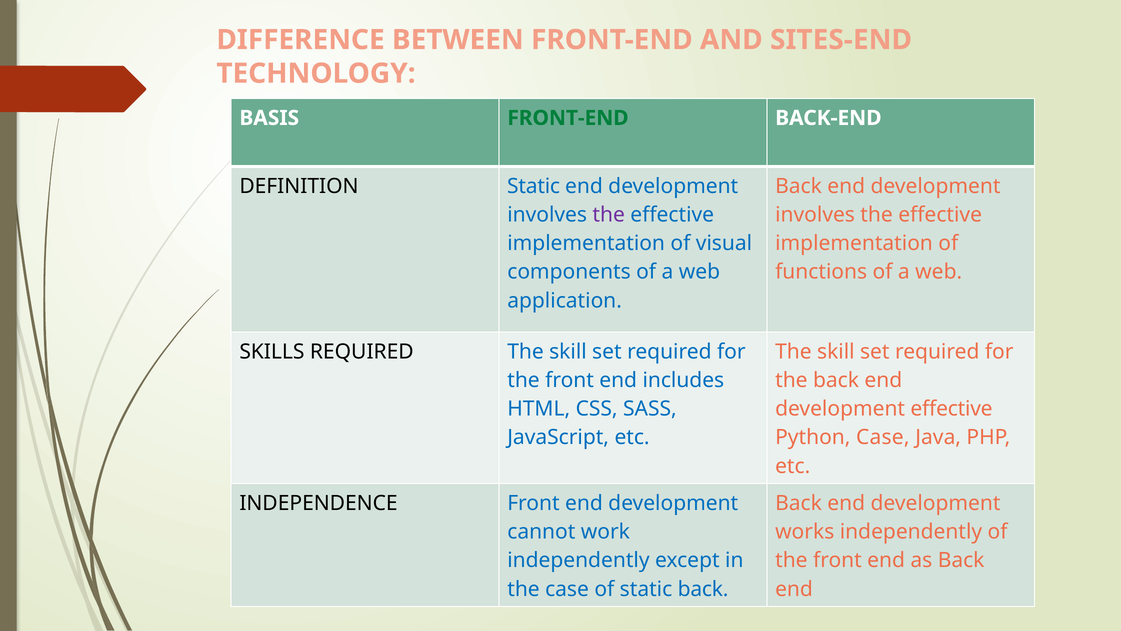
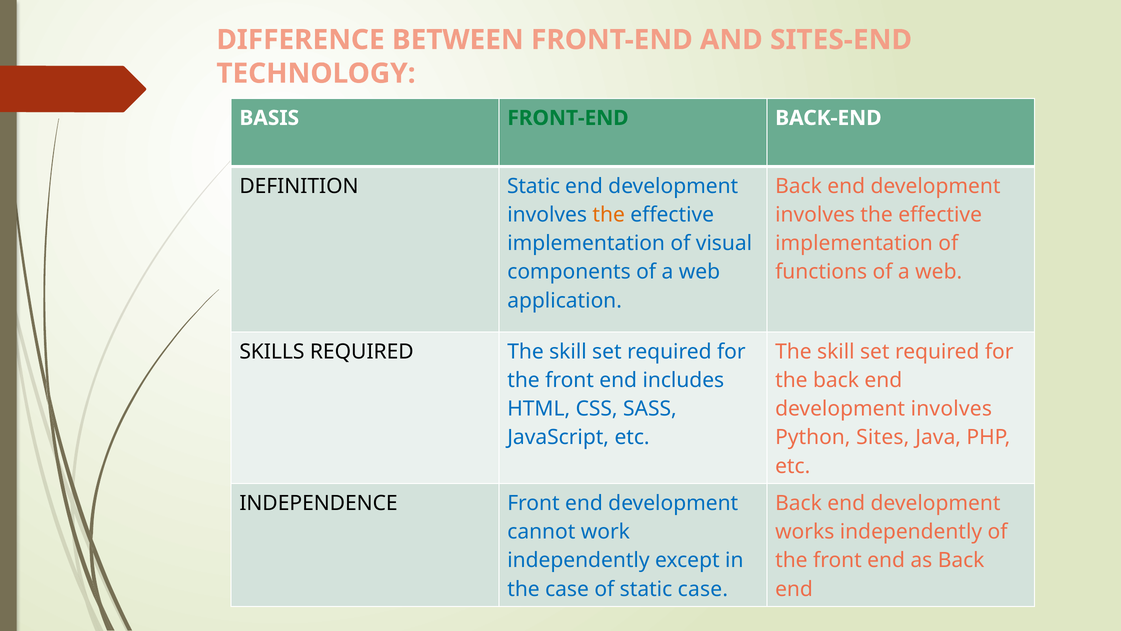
the at (609, 215) colour: purple -> orange
effective at (952, 409): effective -> involves
Python Case: Case -> Sites
static back: back -> case
